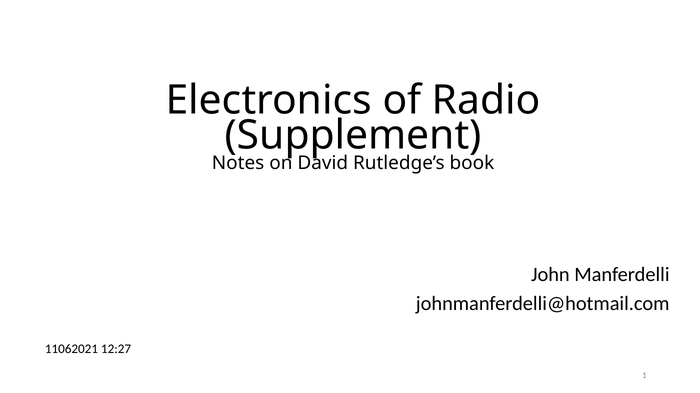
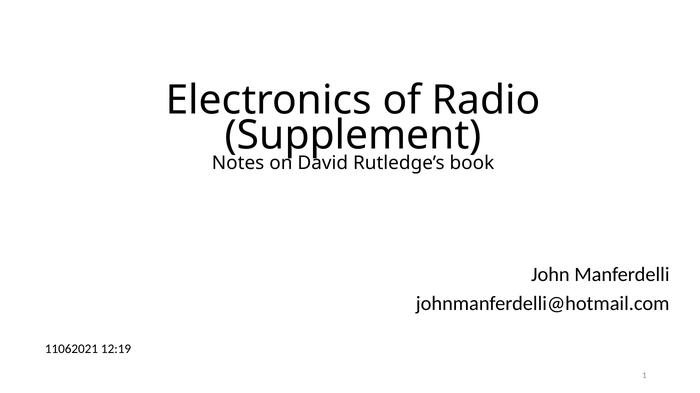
12:27: 12:27 -> 12:19
